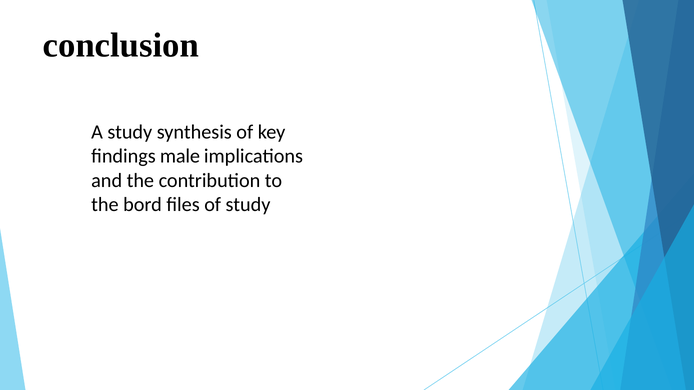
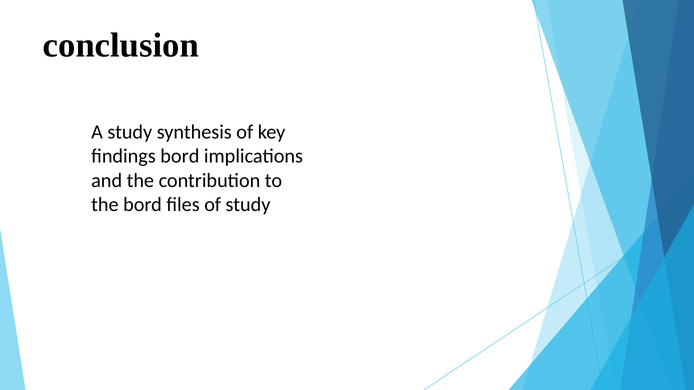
findings male: male -> bord
